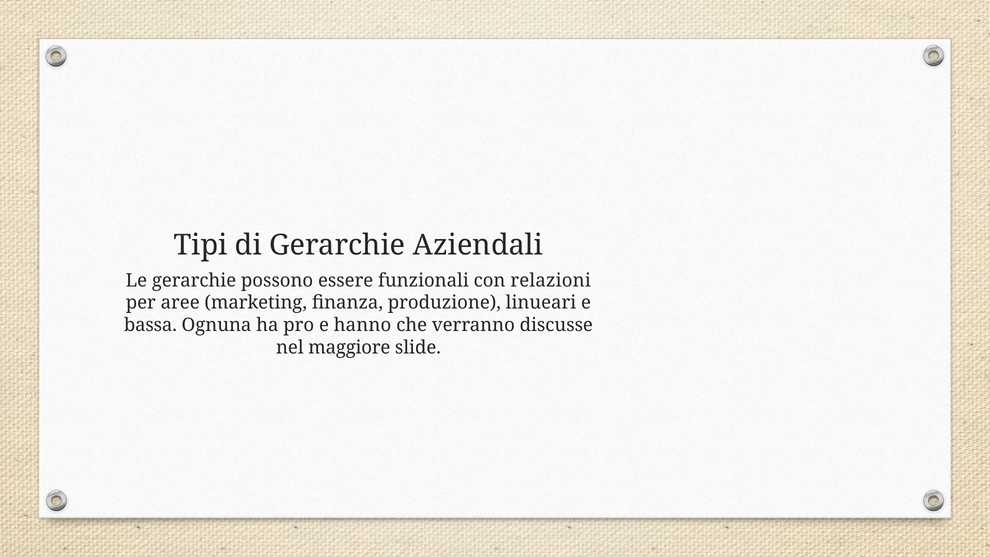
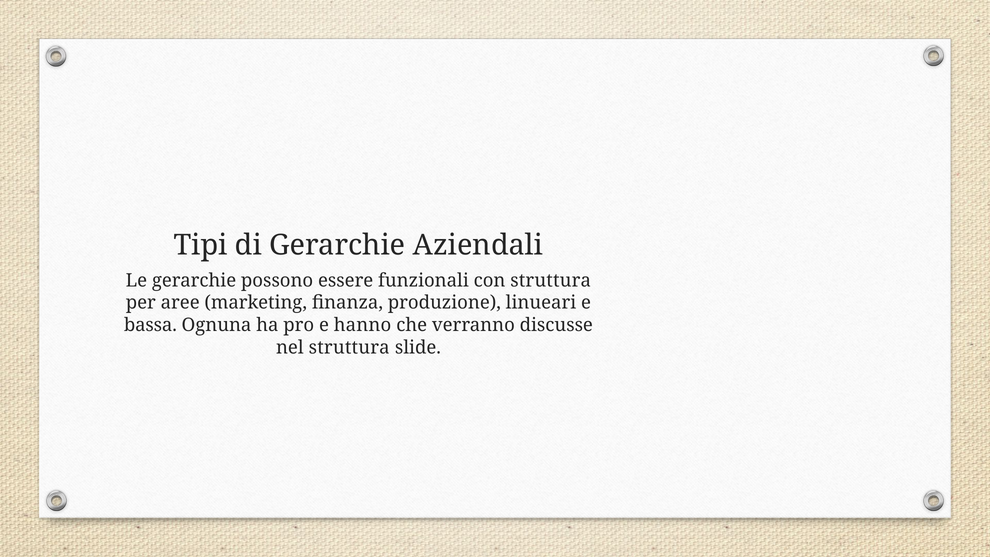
con relazioni: relazioni -> struttura
nel maggiore: maggiore -> struttura
